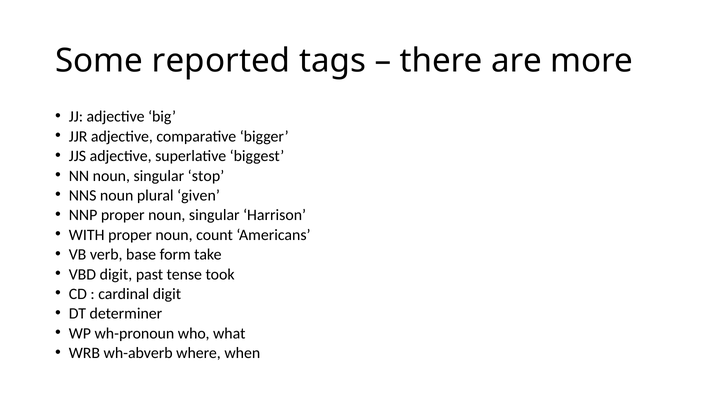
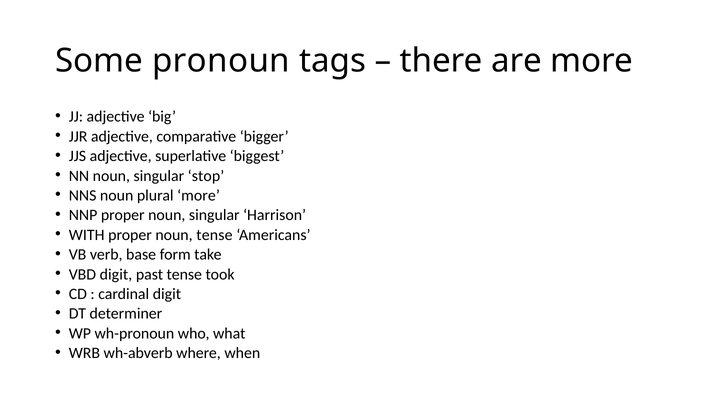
reported: reported -> pronoun
plural given: given -> more
noun count: count -> tense
